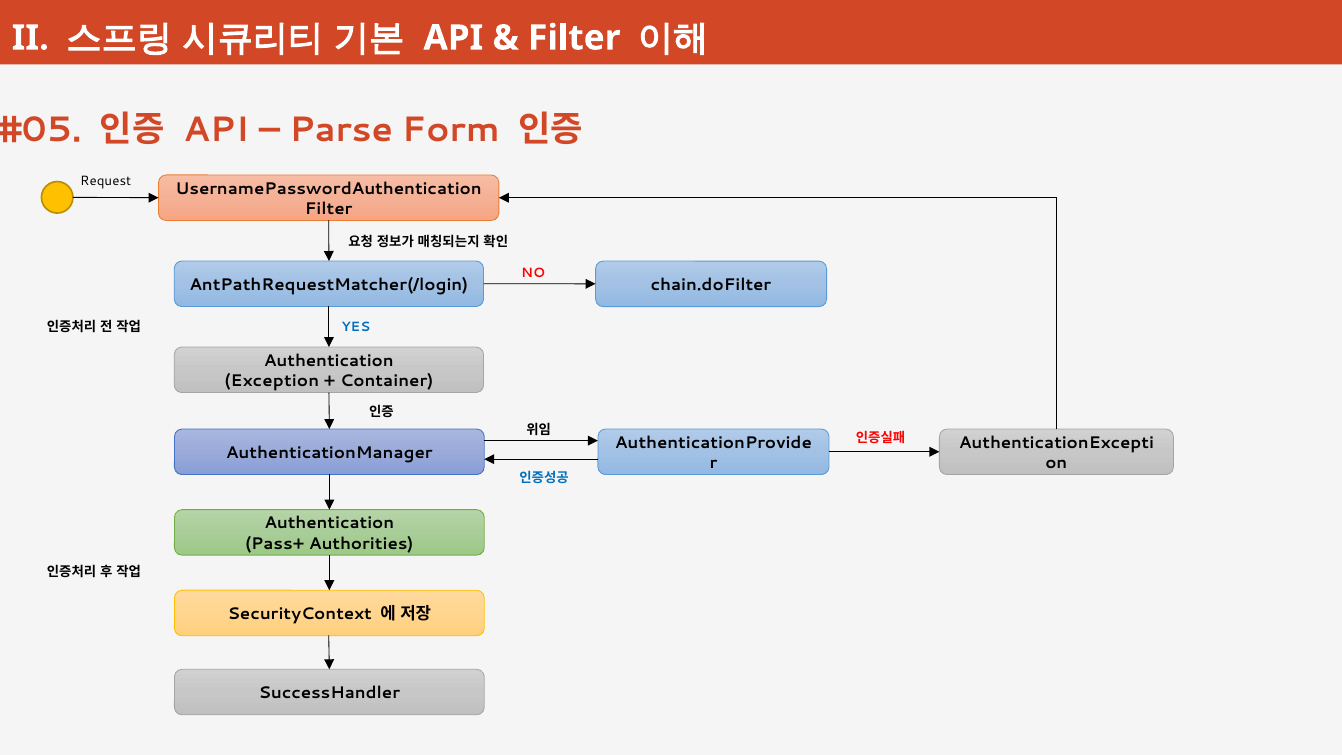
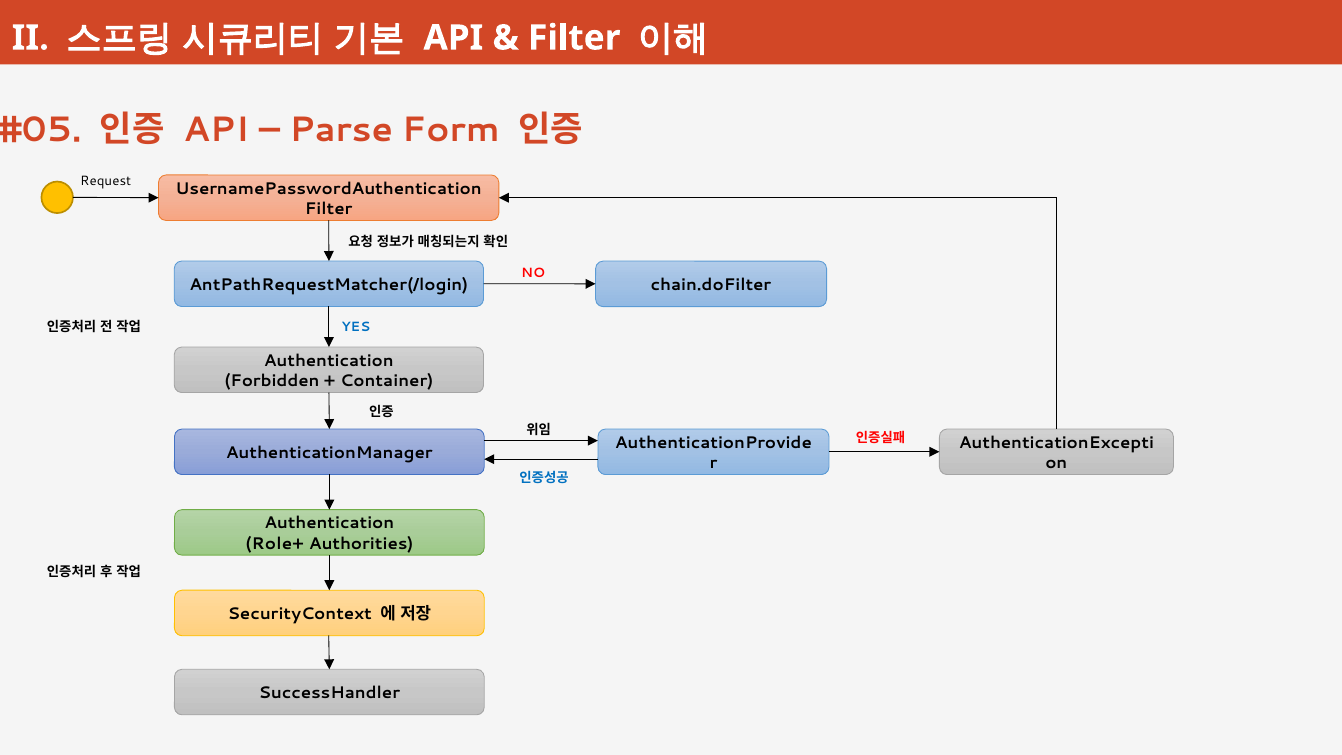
Exception: Exception -> Forbidden
Pass+: Pass+ -> Role+
